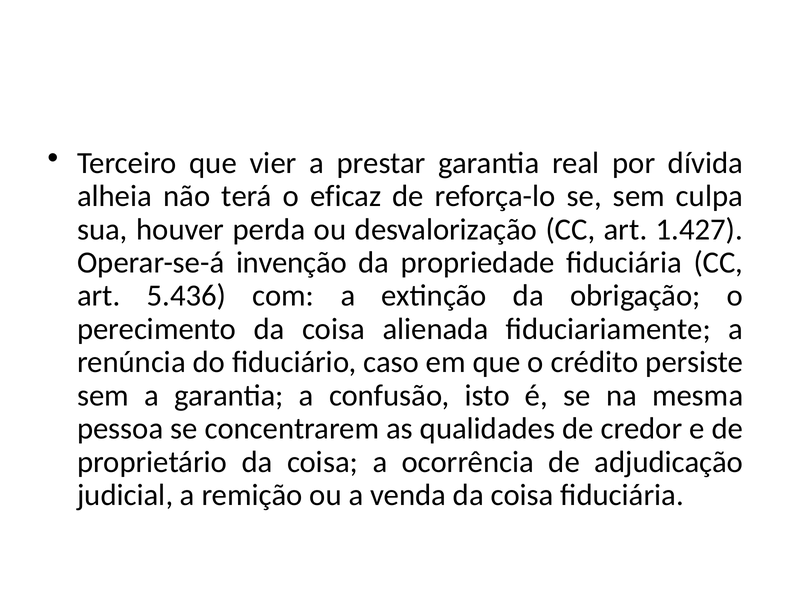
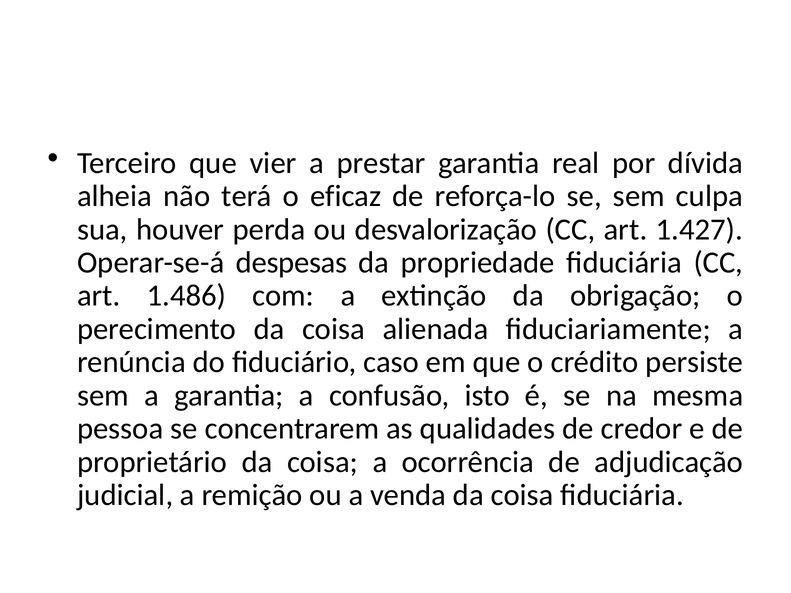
invenção: invenção -> despesas
5.436: 5.436 -> 1.486
